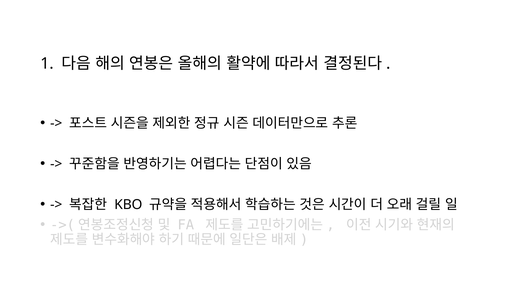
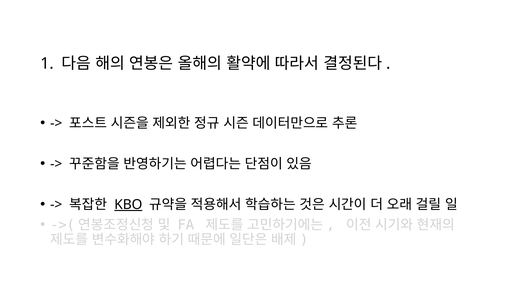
KBO underline: none -> present
